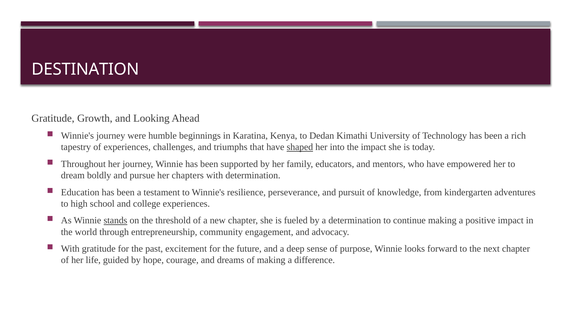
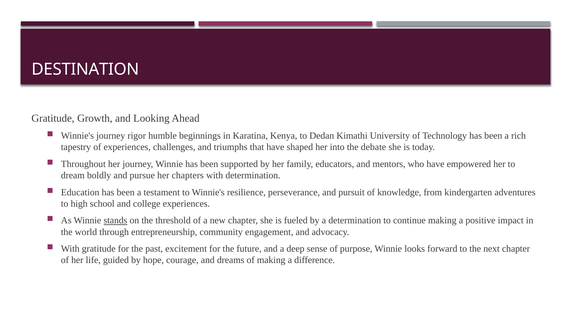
were: were -> rigor
shaped underline: present -> none
the impact: impact -> debate
